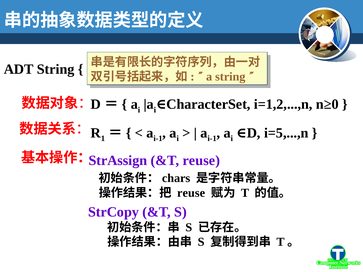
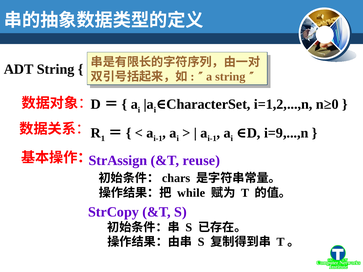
i=5,...,n: i=5,...,n -> i=9,...,n
reuse at (191, 193): reuse -> while
